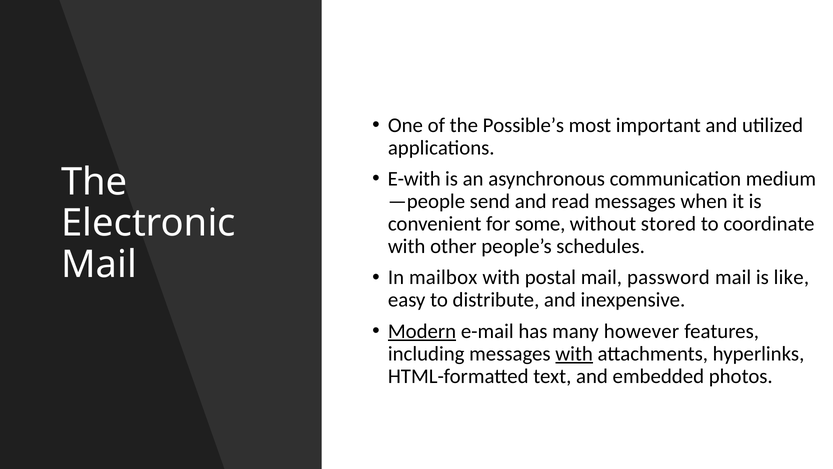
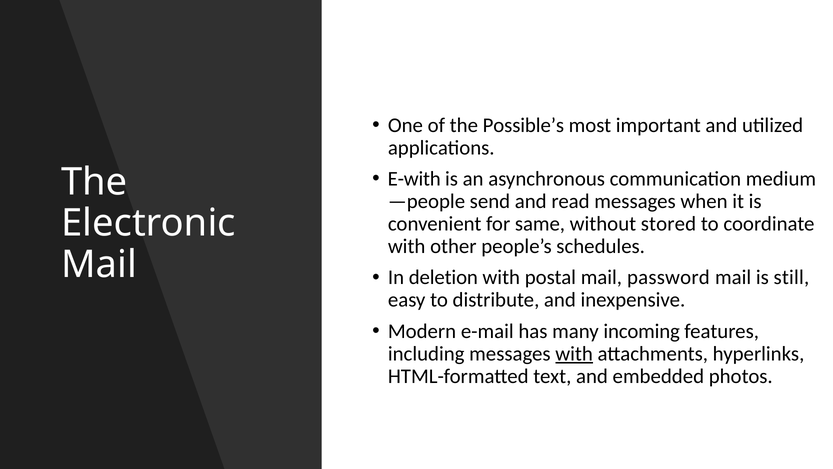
some: some -> same
mailbox: mailbox -> deletion
like: like -> still
Modern underline: present -> none
however: however -> incoming
